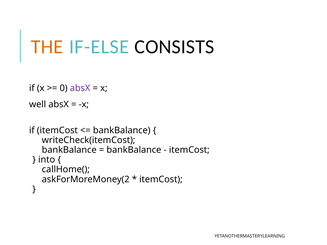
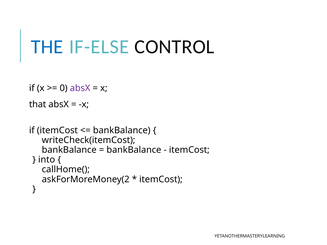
THE colour: orange -> blue
CONSISTS: CONSISTS -> CONTROL
well: well -> that
